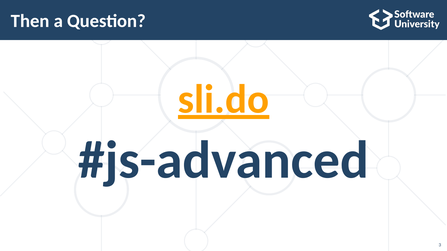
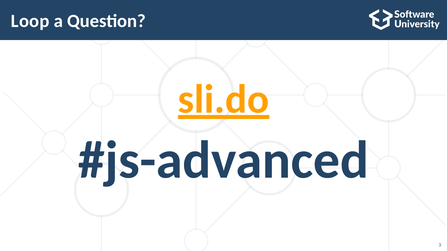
Then: Then -> Loop
